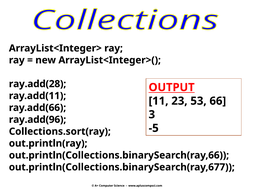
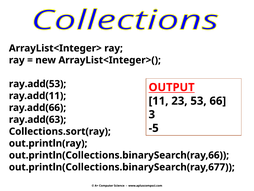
ray.add(28: ray.add(28 -> ray.add(53
ray.add(96: ray.add(96 -> ray.add(63
